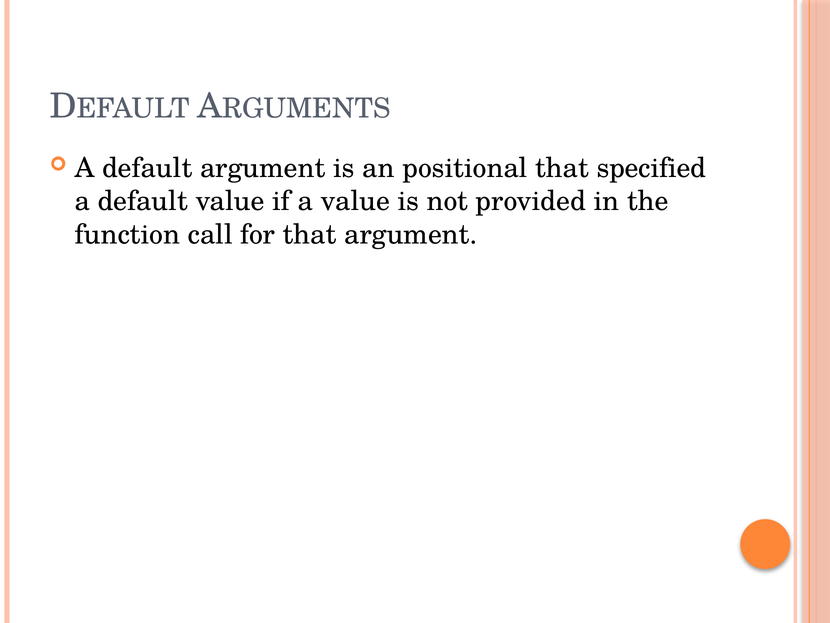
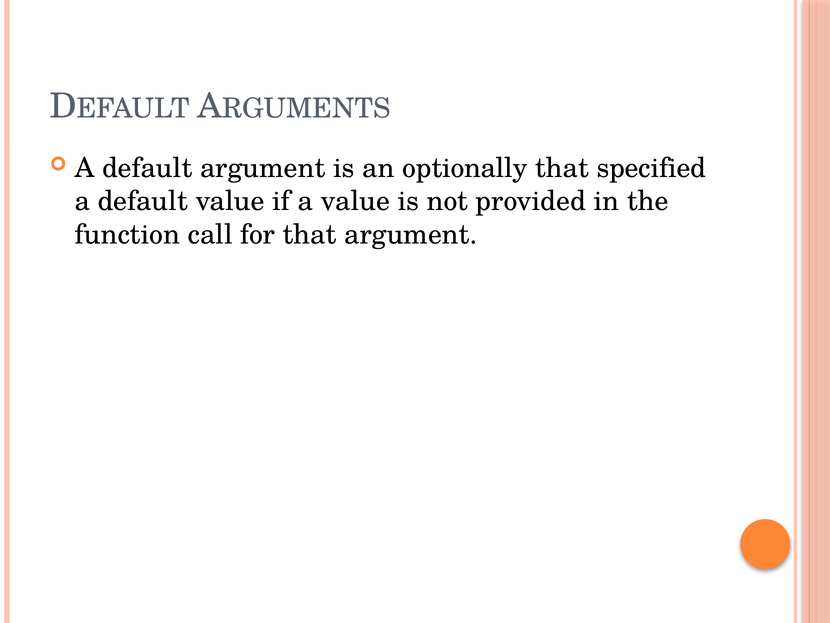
positional: positional -> optionally
